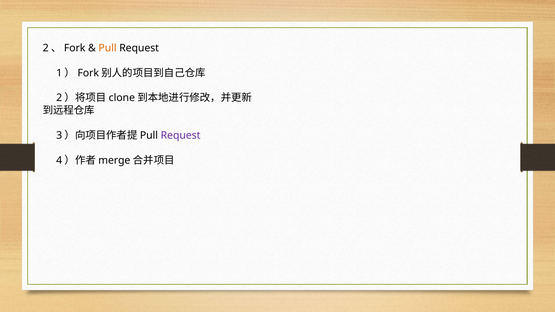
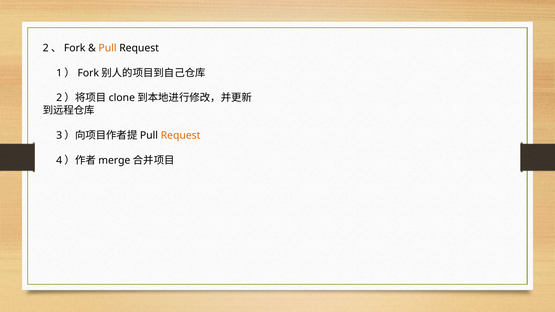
Request at (181, 135) colour: purple -> orange
